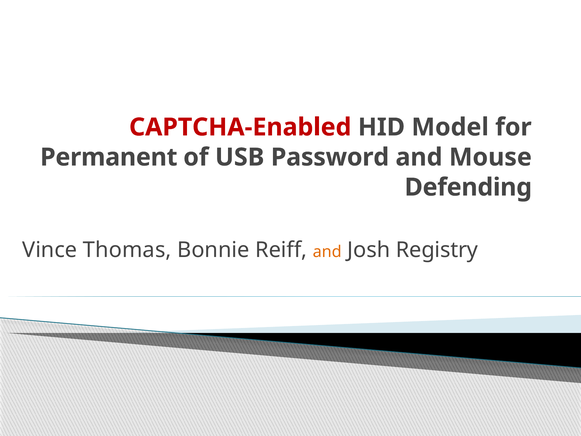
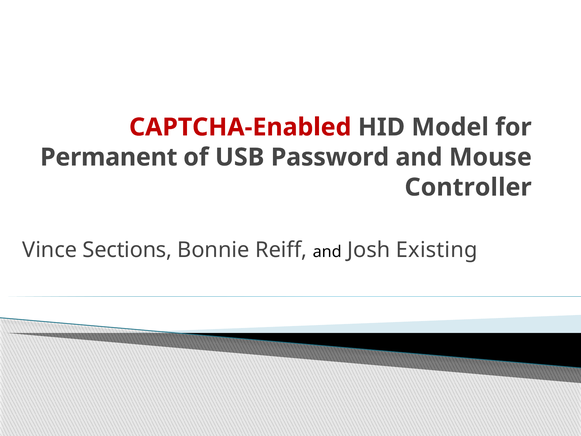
Defending: Defending -> Controller
Thomas: Thomas -> Sections
and at (327, 252) colour: orange -> black
Registry: Registry -> Existing
